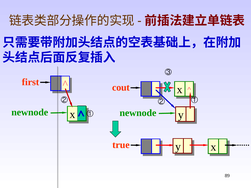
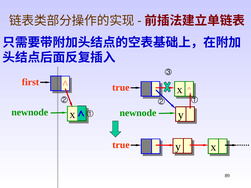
cout at (121, 88): cout -> true
